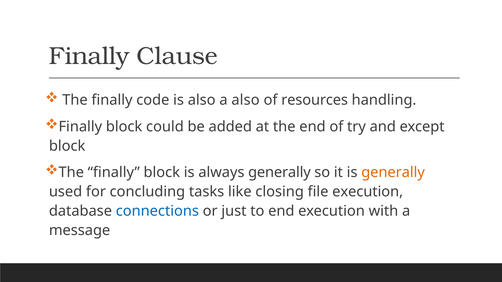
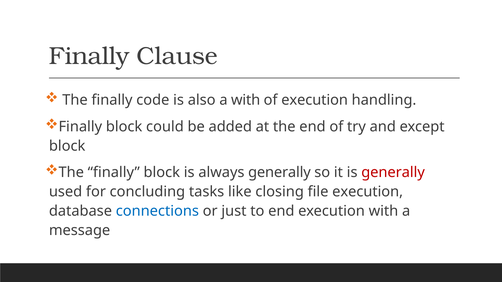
a also: also -> with
of resources: resources -> execution
generally at (393, 173) colour: orange -> red
